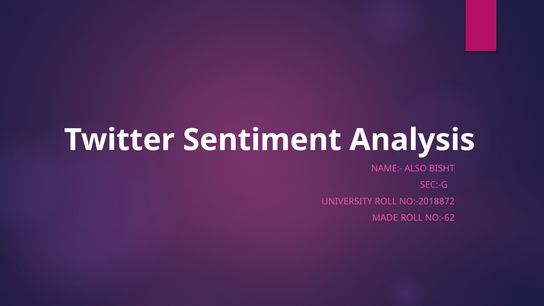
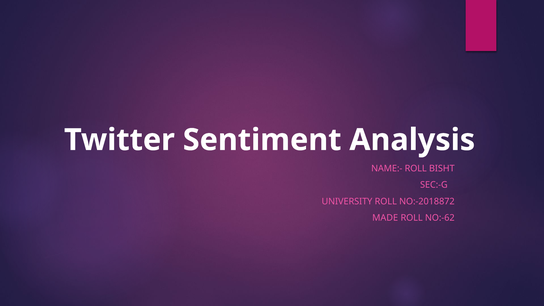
NAME:- ALSO: ALSO -> ROLL
